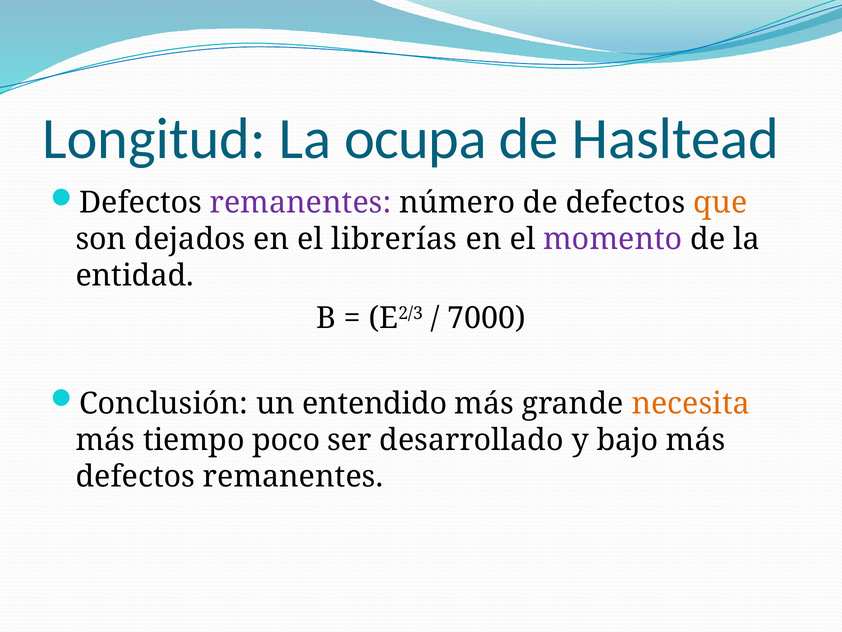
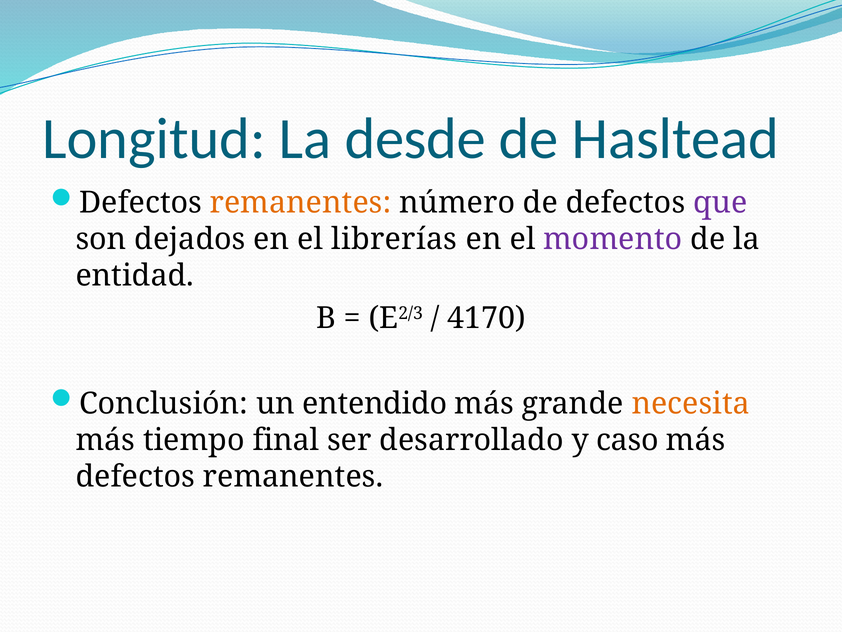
ocupa: ocupa -> desde
remanentes at (301, 203) colour: purple -> orange
que colour: orange -> purple
7000: 7000 -> 4170
poco: poco -> final
bajo: bajo -> caso
